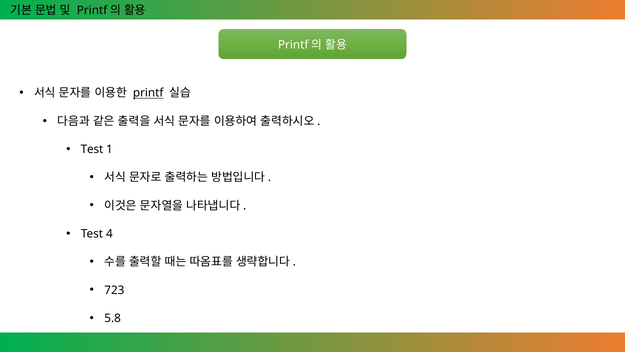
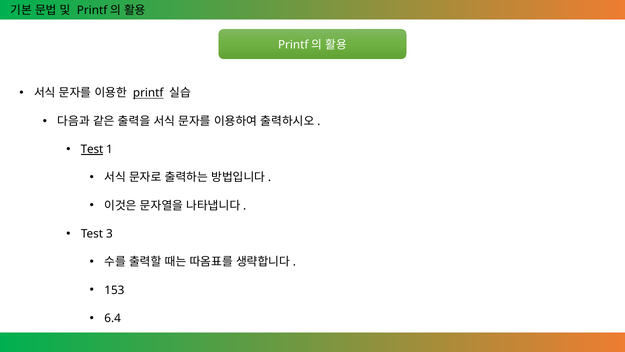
Test at (92, 149) underline: none -> present
4: 4 -> 3
723: 723 -> 153
5.8: 5.8 -> 6.4
